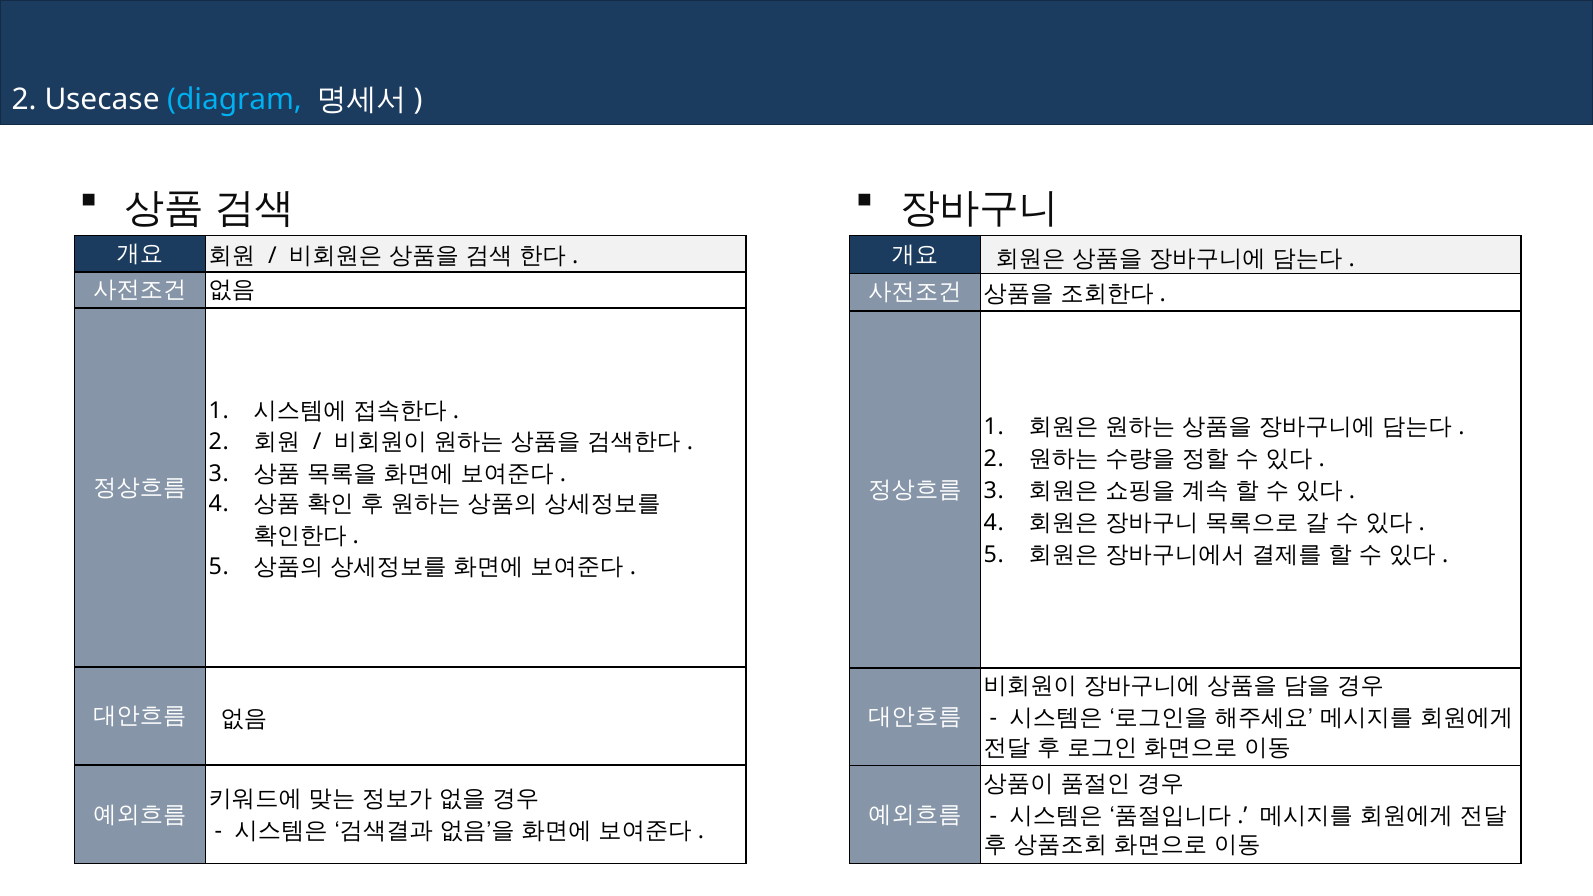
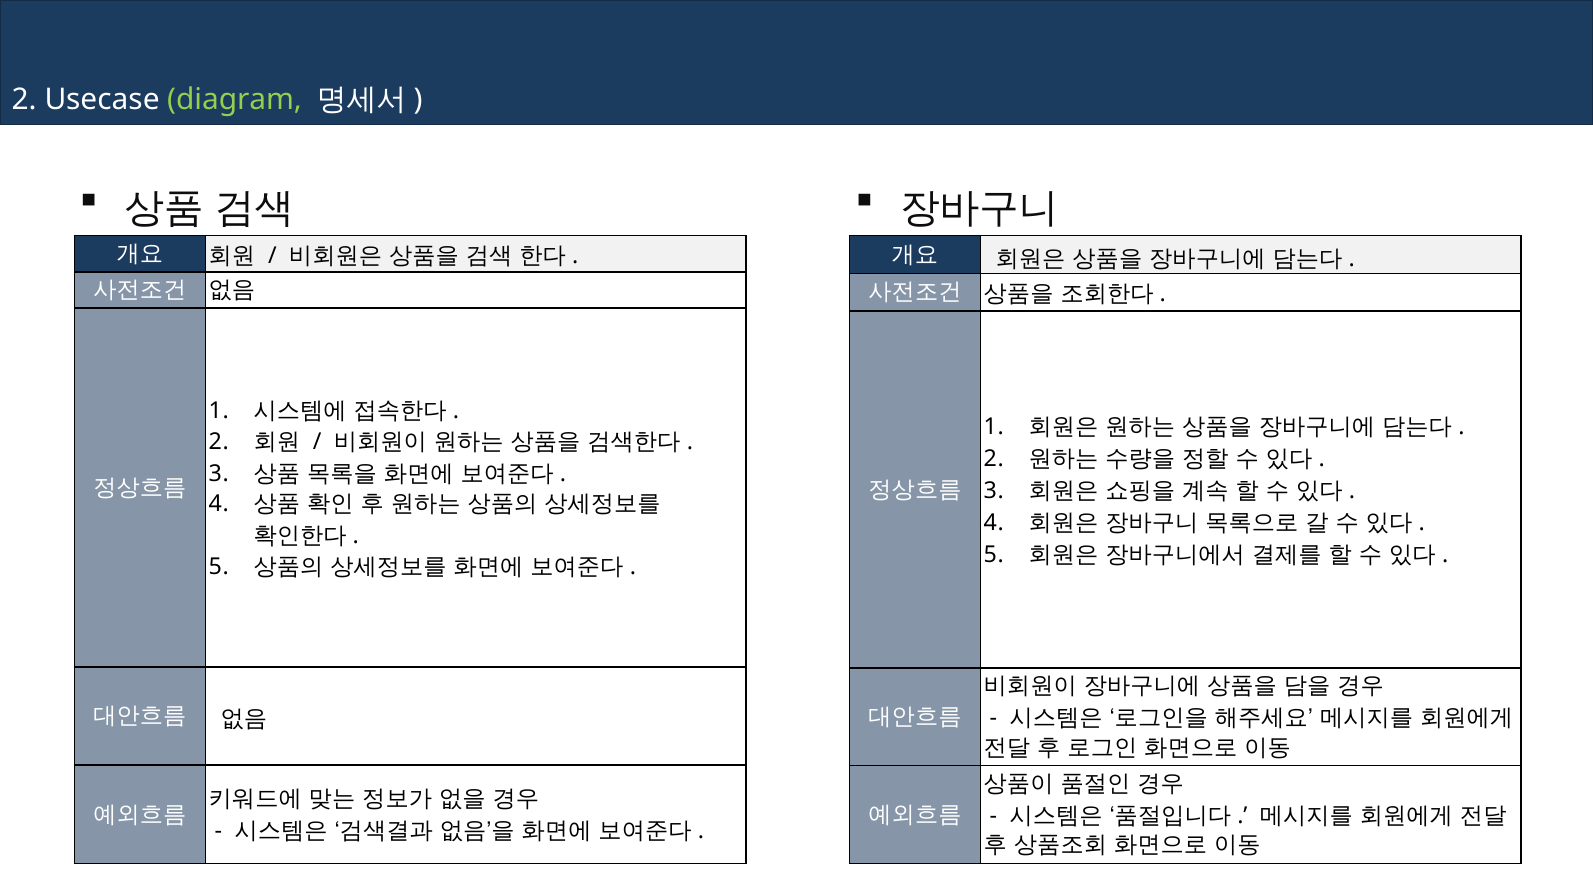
diagram colour: light blue -> light green
